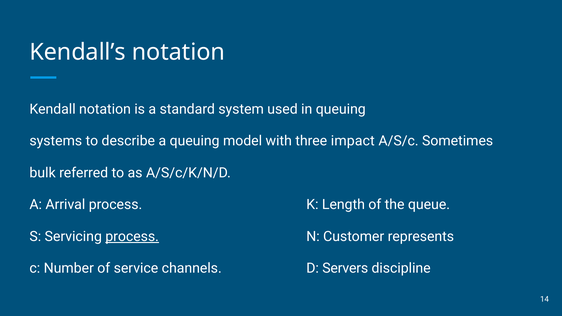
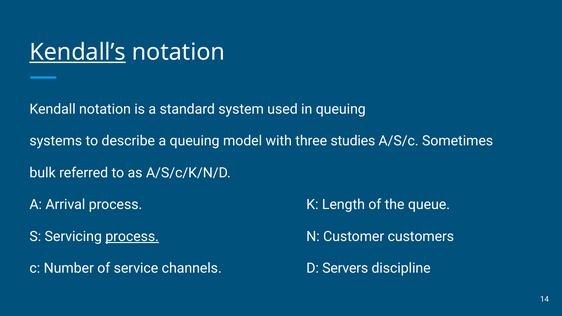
Kendall’s underline: none -> present
impact: impact -> studies
represents: represents -> customers
